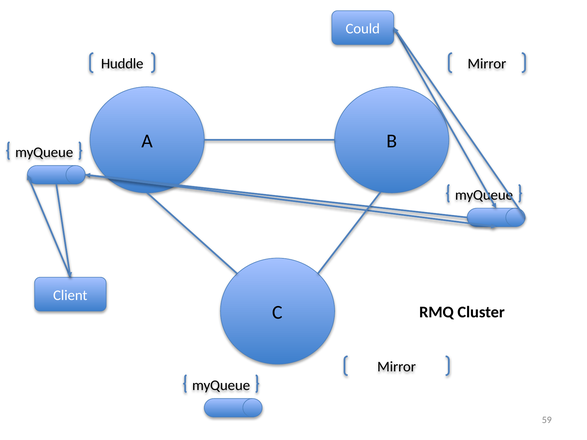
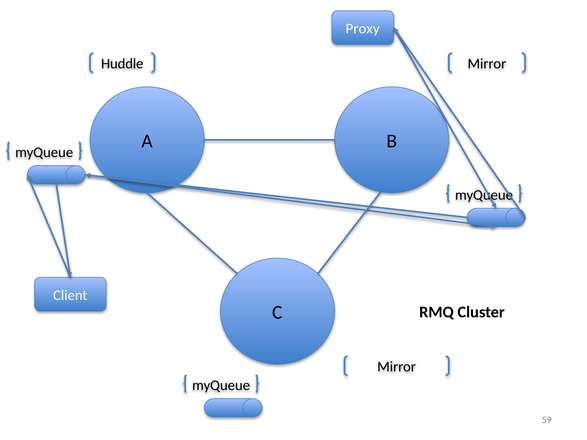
Could: Could -> Proxy
